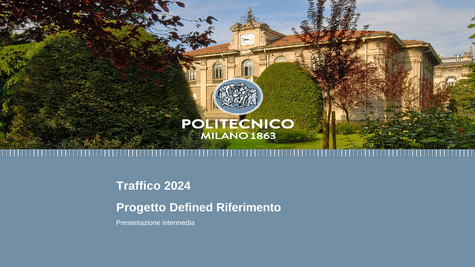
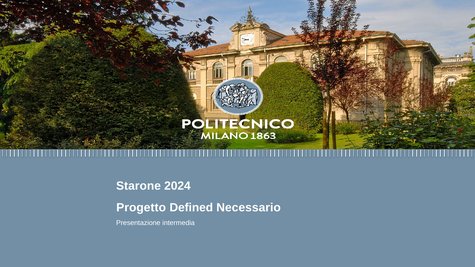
Traffico: Traffico -> Starone
Riferimento: Riferimento -> Necessario
